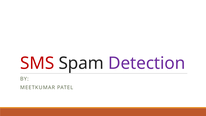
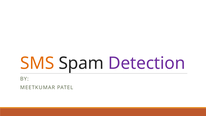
SMS colour: red -> orange
